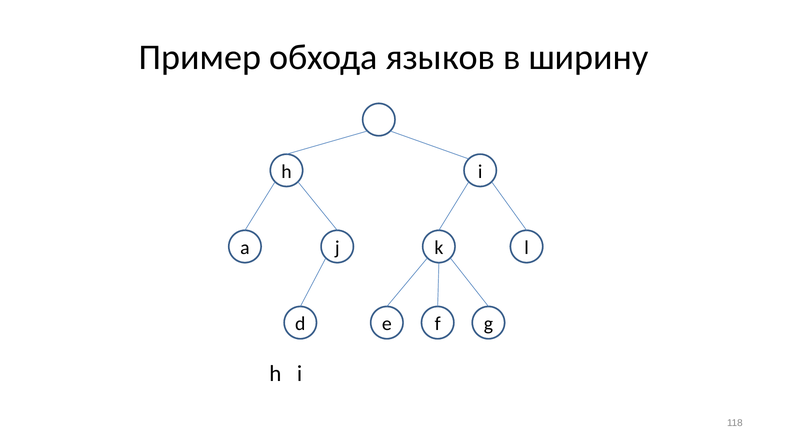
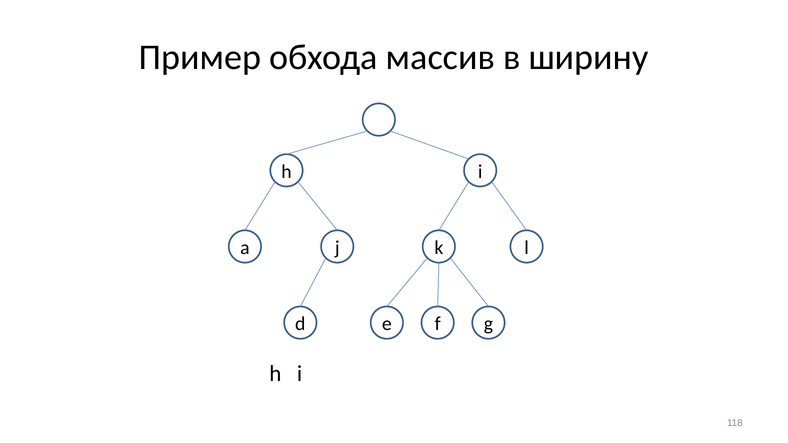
языков: языков -> массив
